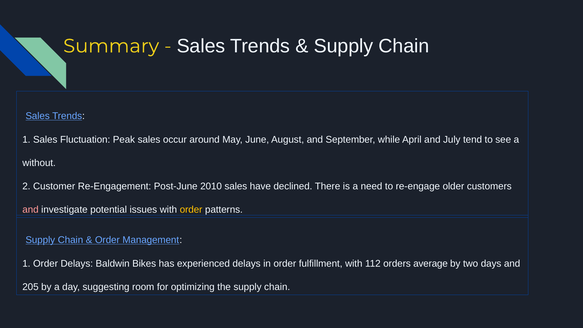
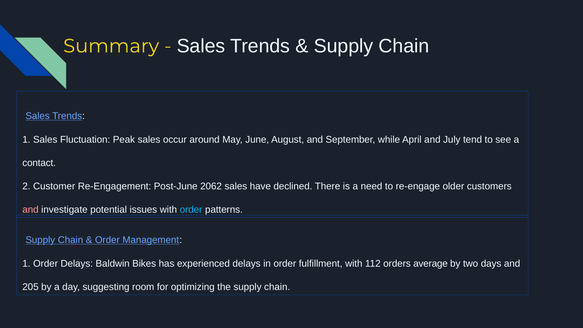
without: without -> contact
2010: 2010 -> 2062
order at (191, 209) colour: yellow -> light blue
